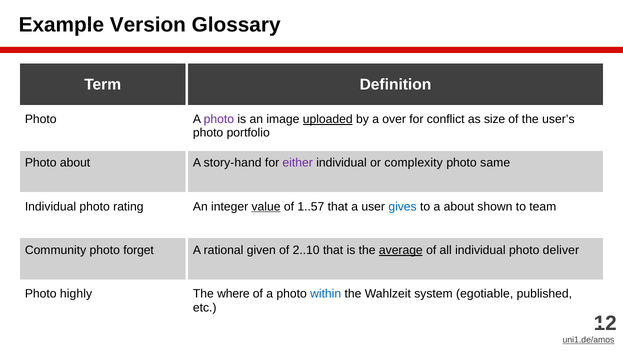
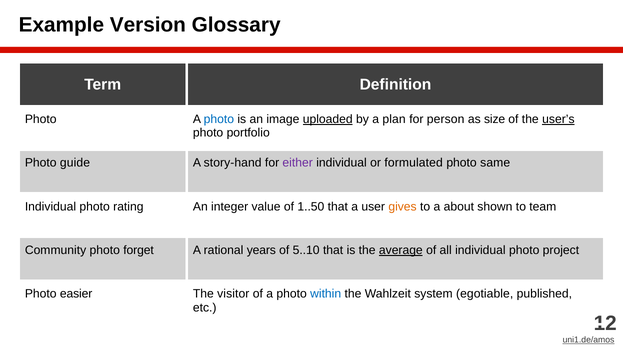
photo at (219, 119) colour: purple -> blue
over: over -> plan
conflict: conflict -> person
user’s underline: none -> present
Photo about: about -> guide
complexity: complexity -> formulated
value underline: present -> none
1..57: 1..57 -> 1..50
gives colour: blue -> orange
given: given -> years
2..10: 2..10 -> 5..10
deliver: deliver -> project
highly: highly -> easier
where: where -> visitor
